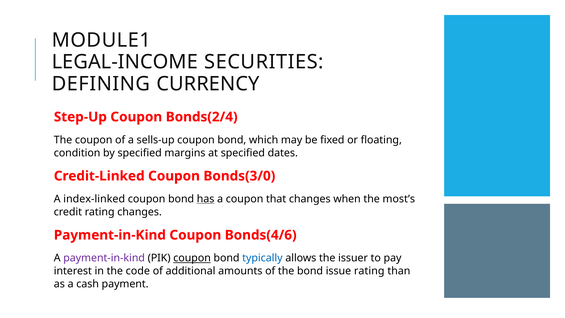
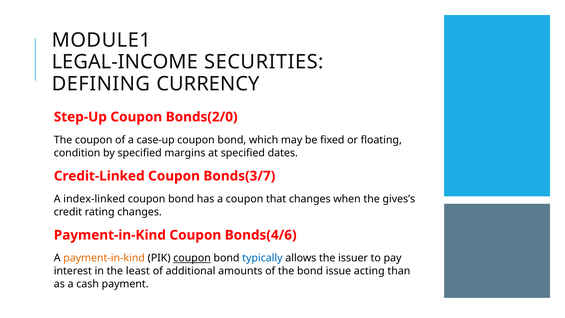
Bonds(2/4: Bonds(2/4 -> Bonds(2/0
sells-up: sells-up -> case-up
Bonds(3/0: Bonds(3/0 -> Bonds(3/7
has underline: present -> none
most’s: most’s -> gives’s
payment-in-kind at (104, 258) colour: purple -> orange
code: code -> least
issue rating: rating -> acting
